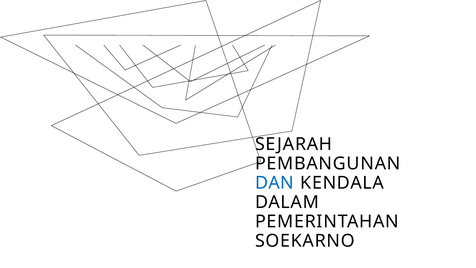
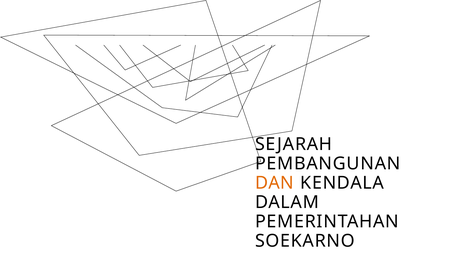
DAN colour: blue -> orange
